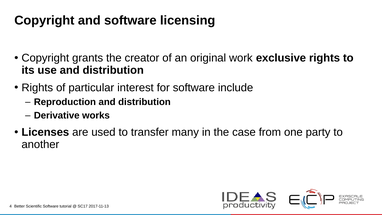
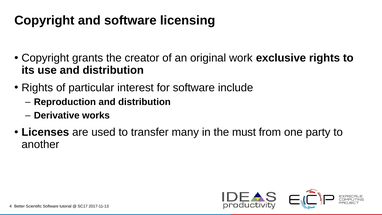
case: case -> must
